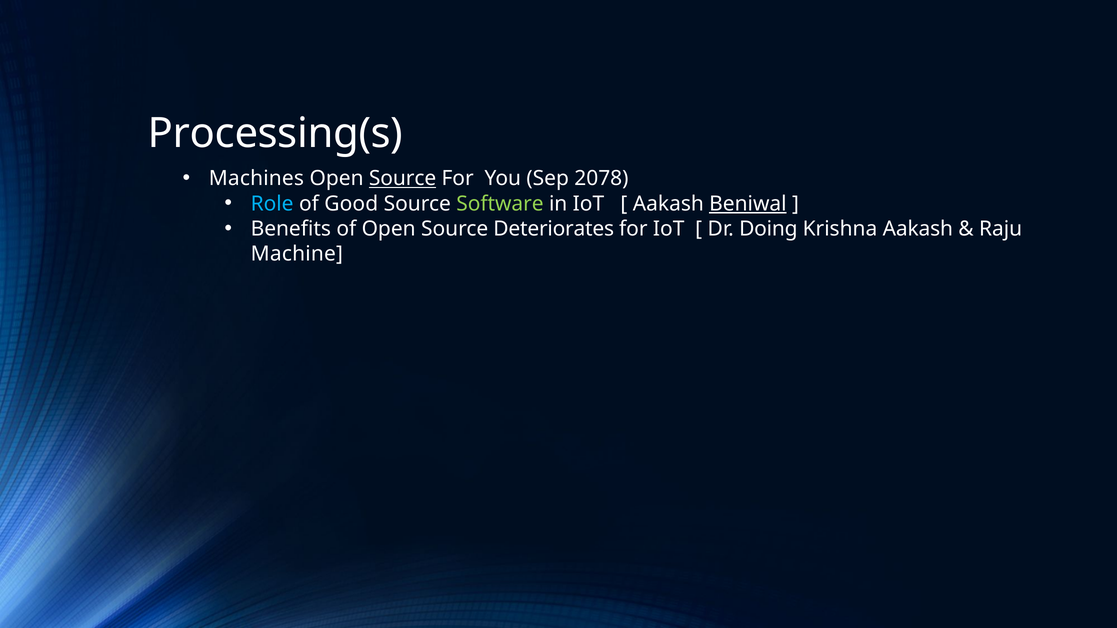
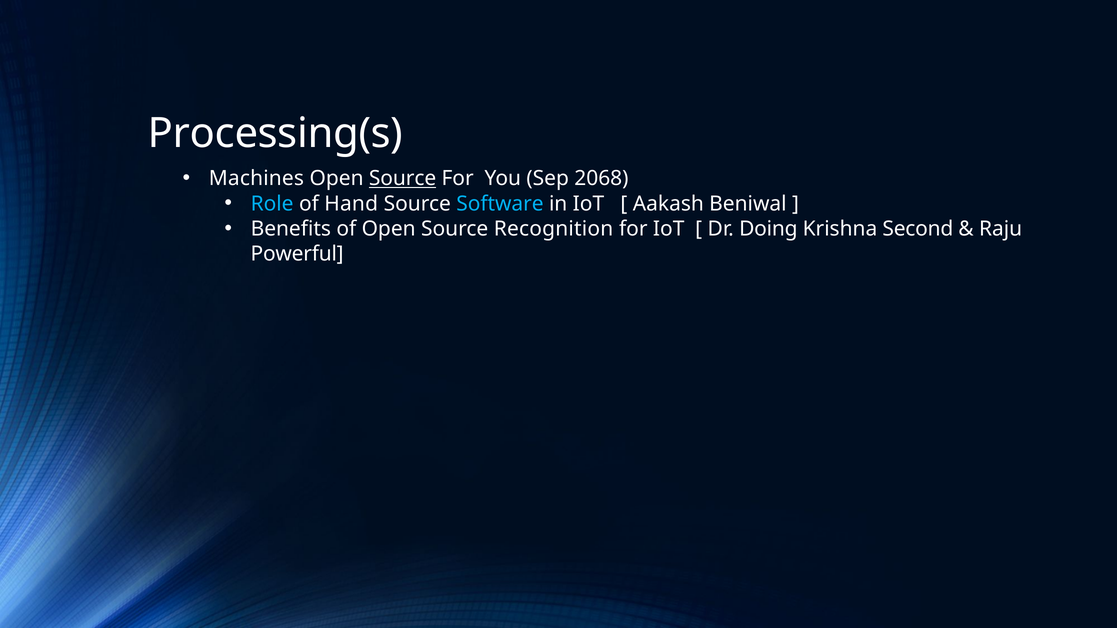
2078: 2078 -> 2068
Good: Good -> Hand
Software colour: light green -> light blue
Beniwal underline: present -> none
Deteriorates: Deteriorates -> Recognition
Krishna Aakash: Aakash -> Second
Machine: Machine -> Powerful
